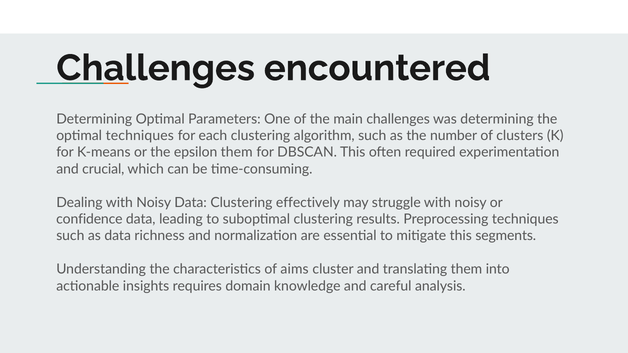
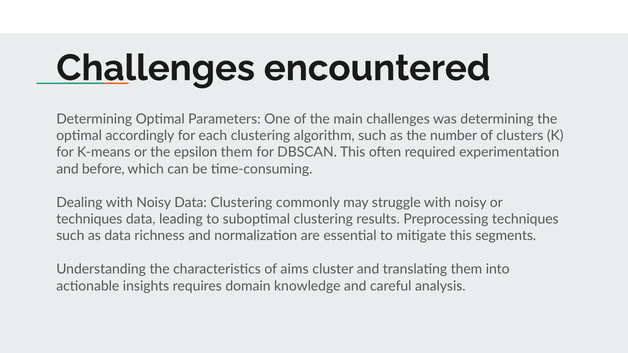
optimal techniques: techniques -> accordingly
crucial: crucial -> before
effectively: effectively -> commonly
confidence at (89, 219): confidence -> techniques
